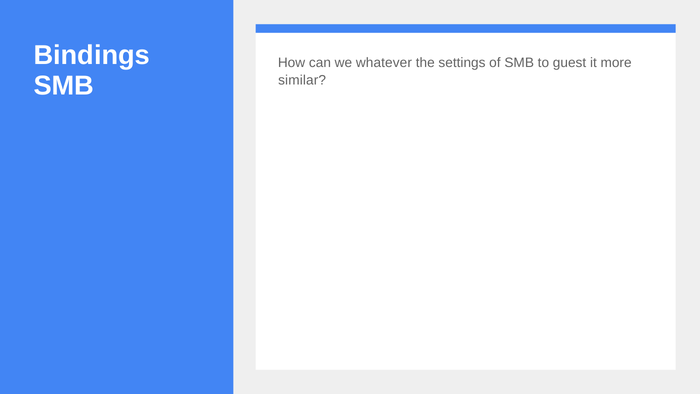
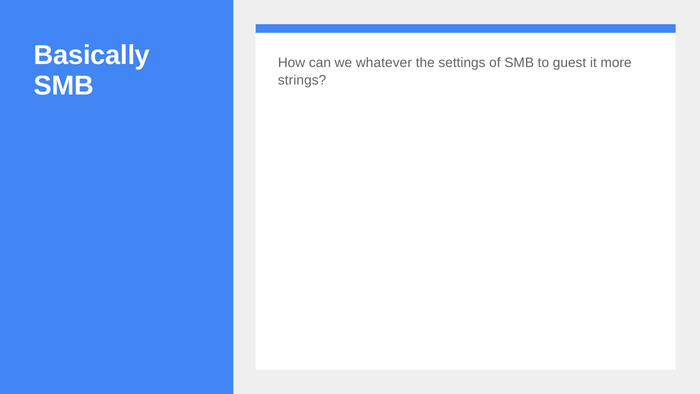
Bindings: Bindings -> Basically
similar: similar -> strings
